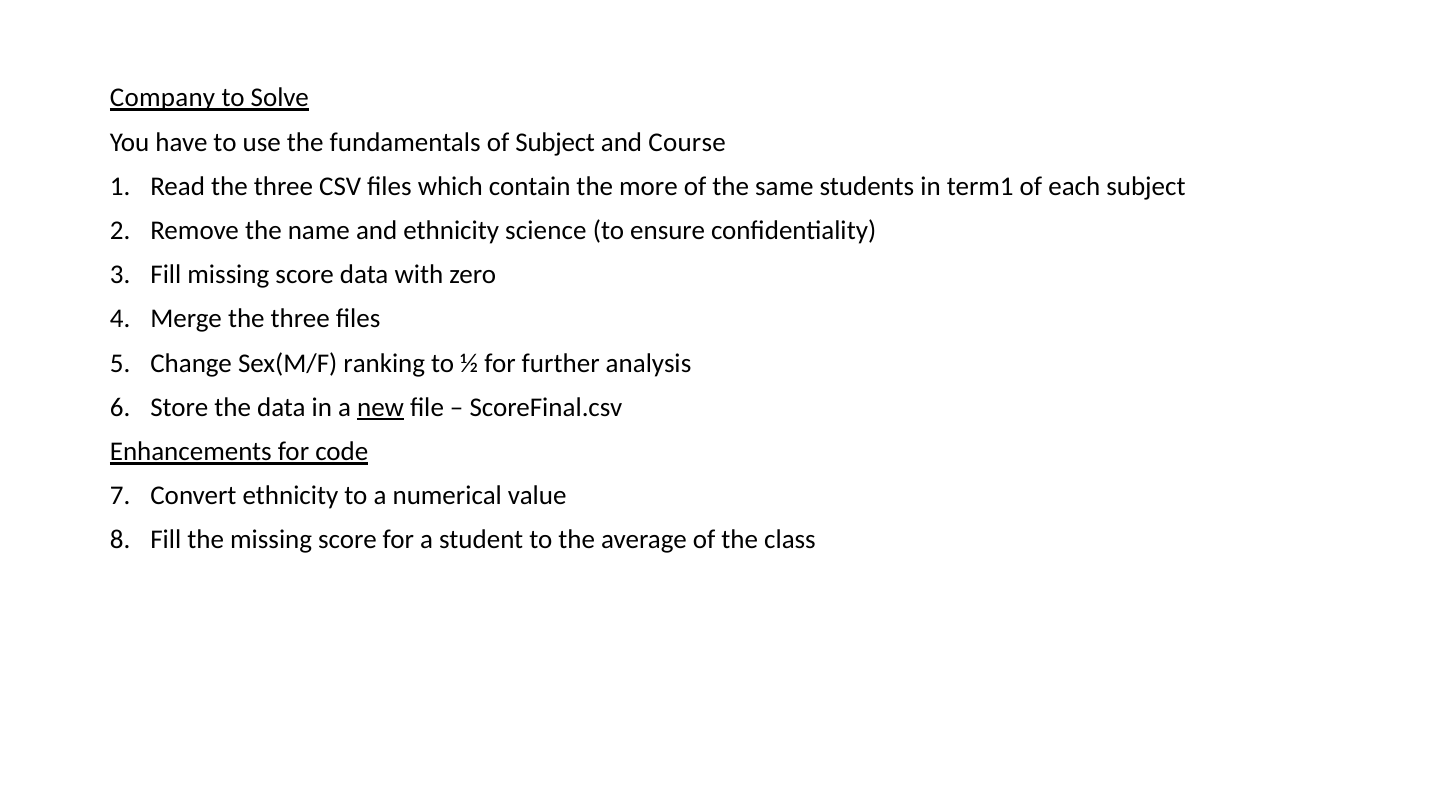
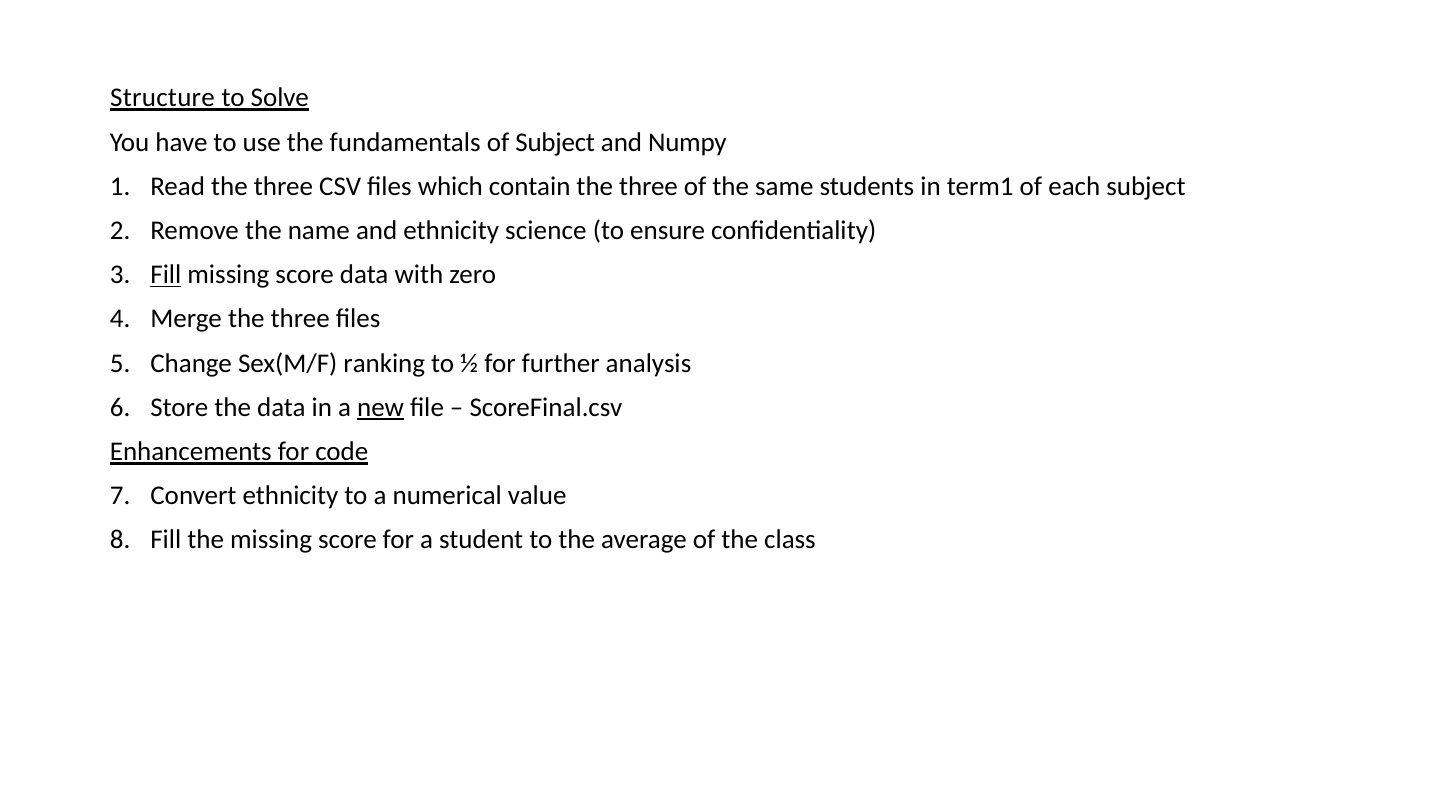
Company: Company -> Structure
Course: Course -> Numpy
contain the more: more -> three
Fill at (166, 275) underline: none -> present
